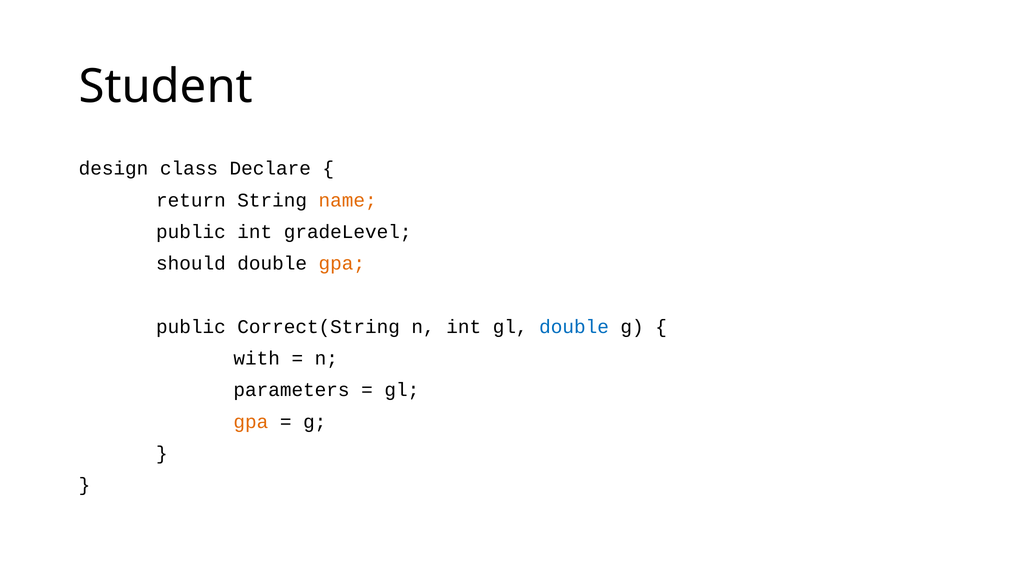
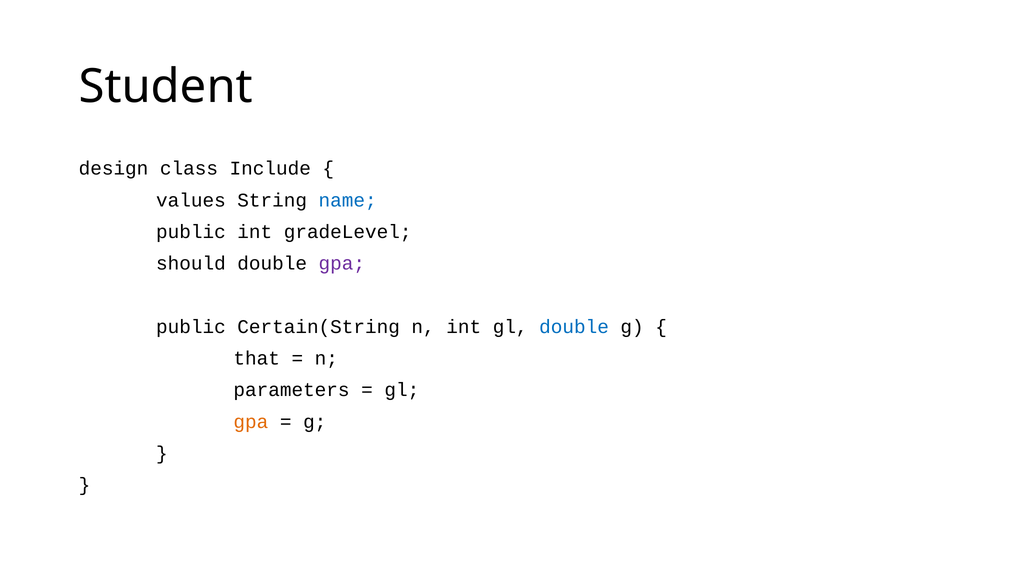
Declare: Declare -> Include
return: return -> values
name colour: orange -> blue
gpa at (342, 264) colour: orange -> purple
Correct(String: Correct(String -> Certain(String
with: with -> that
